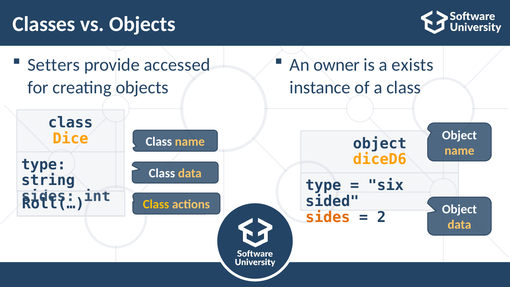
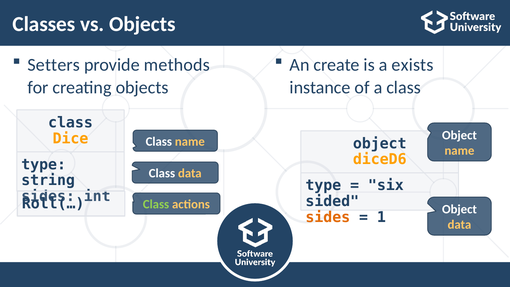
accessed: accessed -> methods
owner: owner -> create
Class at (156, 204) colour: yellow -> light green
2: 2 -> 1
